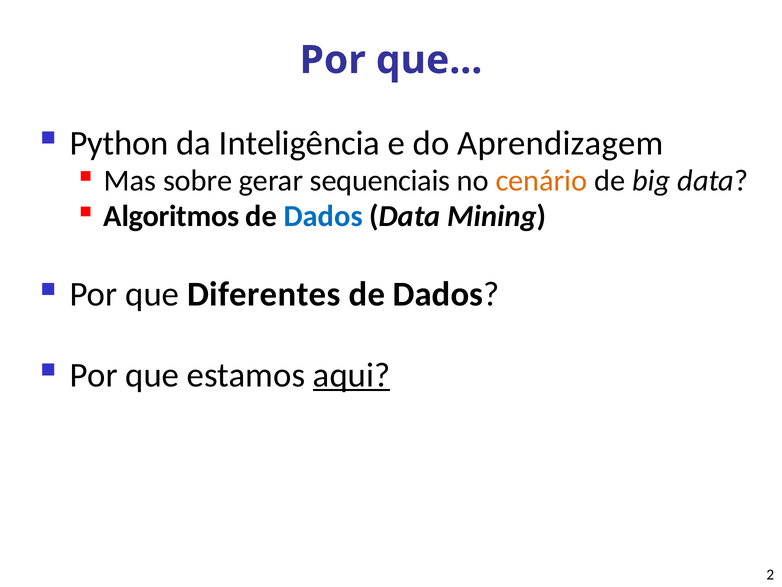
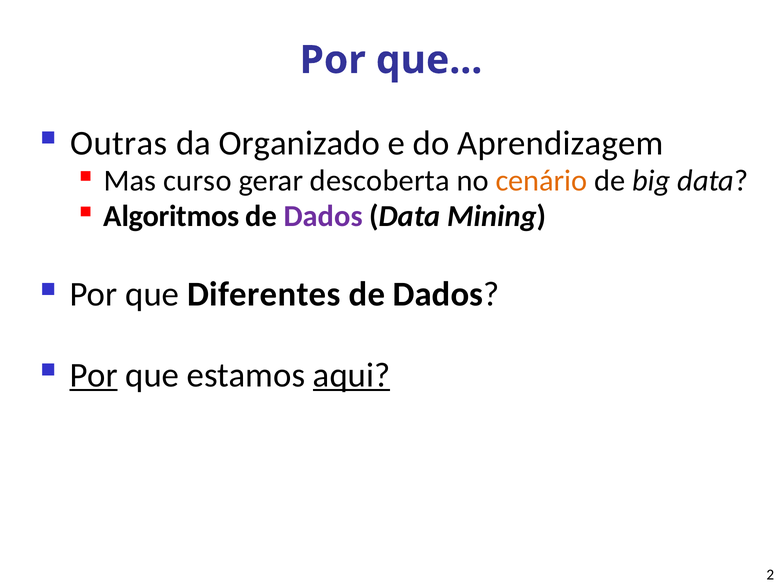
Python: Python -> Outras
Inteligência: Inteligência -> Organizado
sobre: sobre -> curso
sequenciais: sequenciais -> descoberta
Dados at (323, 216) colour: blue -> purple
Por at (94, 375) underline: none -> present
